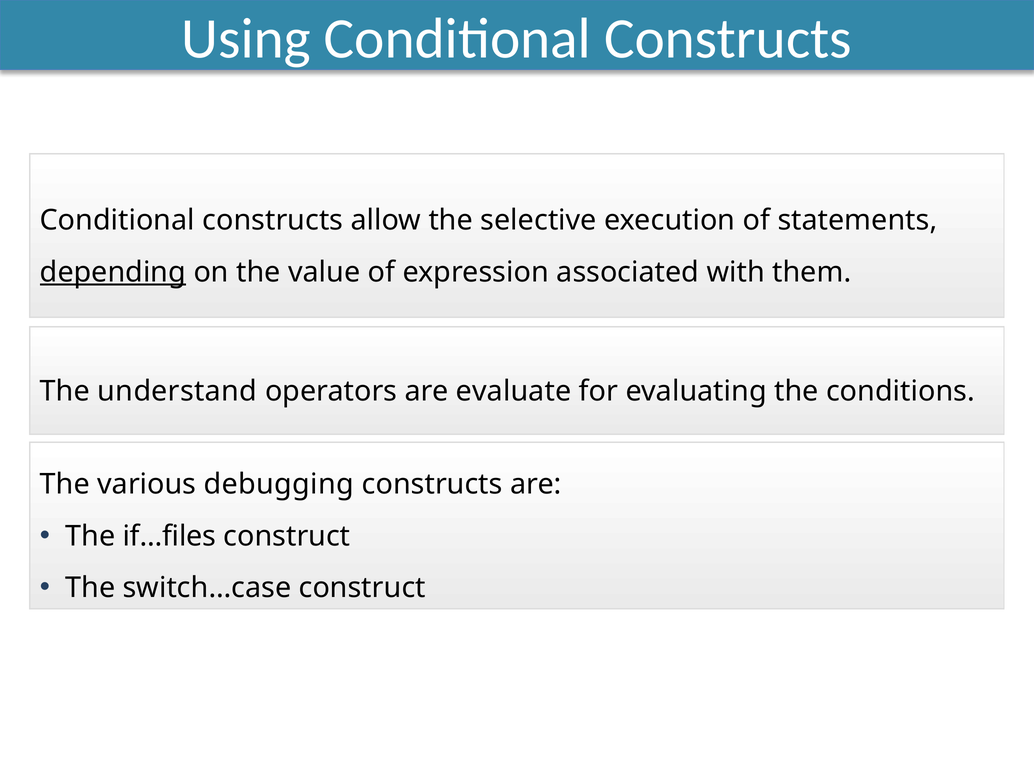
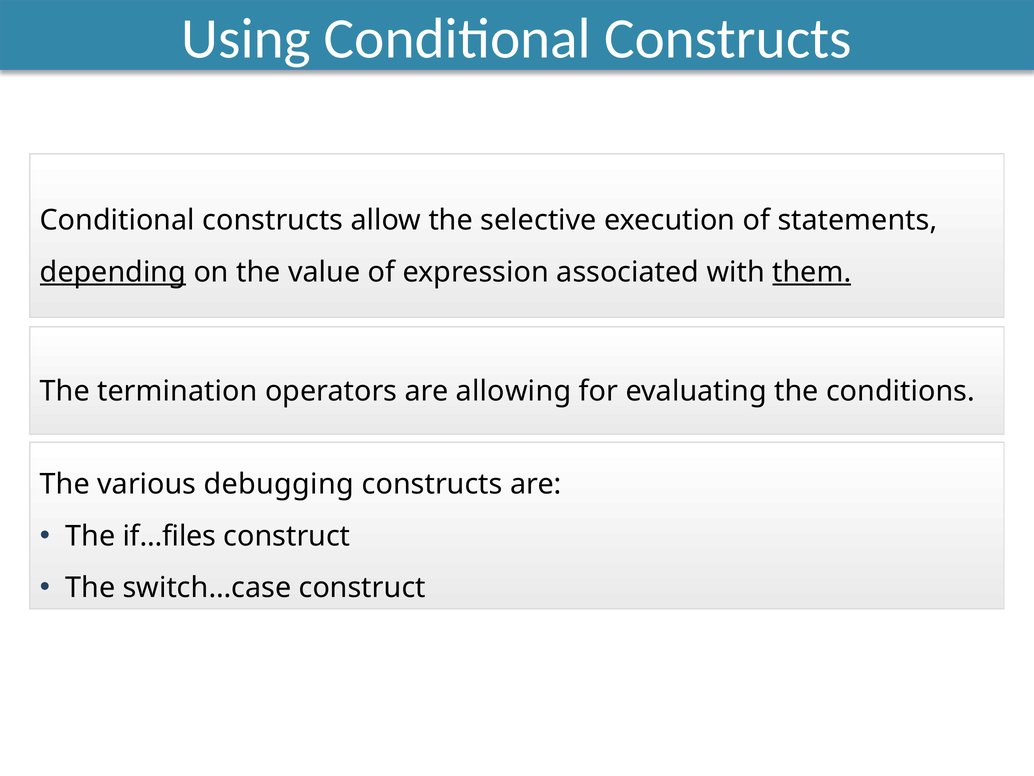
them underline: none -> present
understand: understand -> termination
evaluate: evaluate -> allowing
